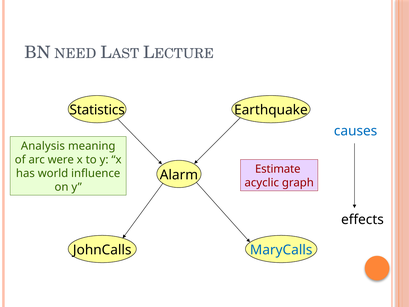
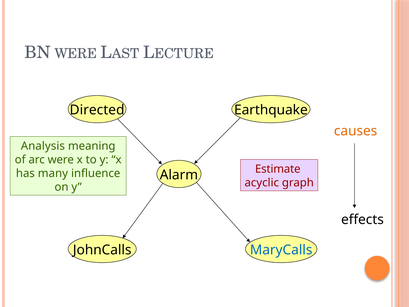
BN NEED: NEED -> WERE
Statistics: Statistics -> Directed
causes colour: blue -> orange
world: world -> many
